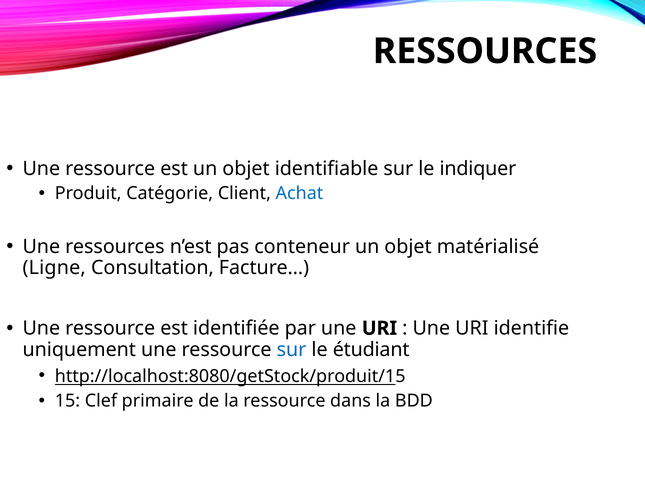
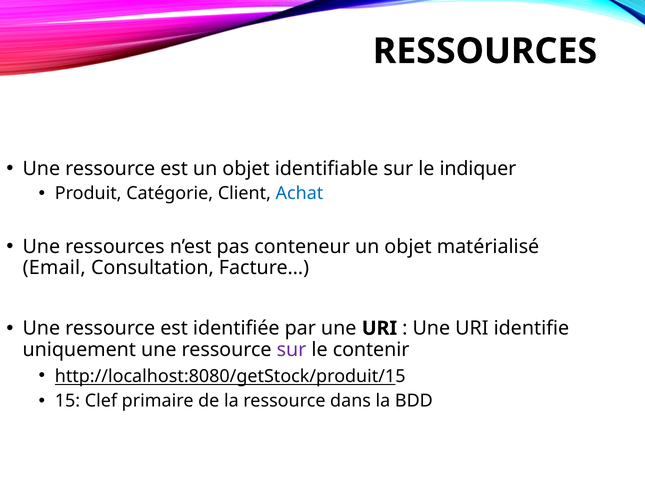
Ligne: Ligne -> Email
sur at (292, 349) colour: blue -> purple
étudiant: étudiant -> contenir
